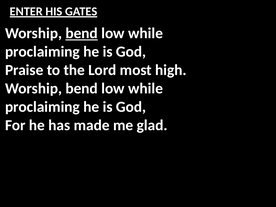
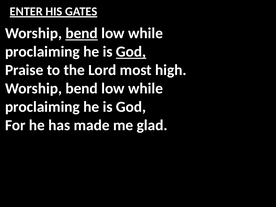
God at (131, 52) underline: none -> present
